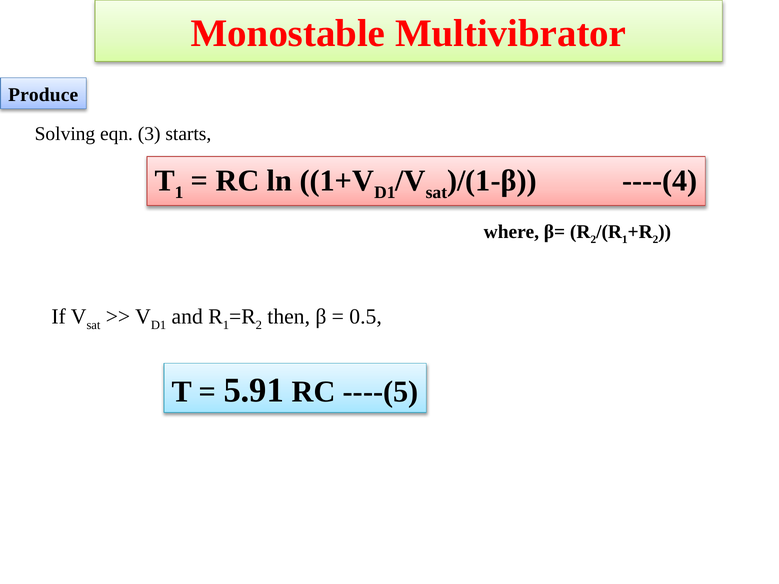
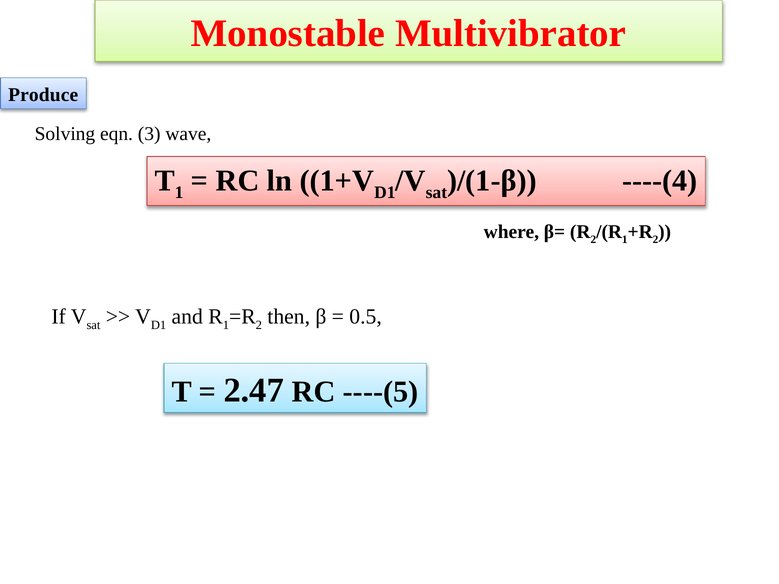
starts: starts -> wave
5.91: 5.91 -> 2.47
